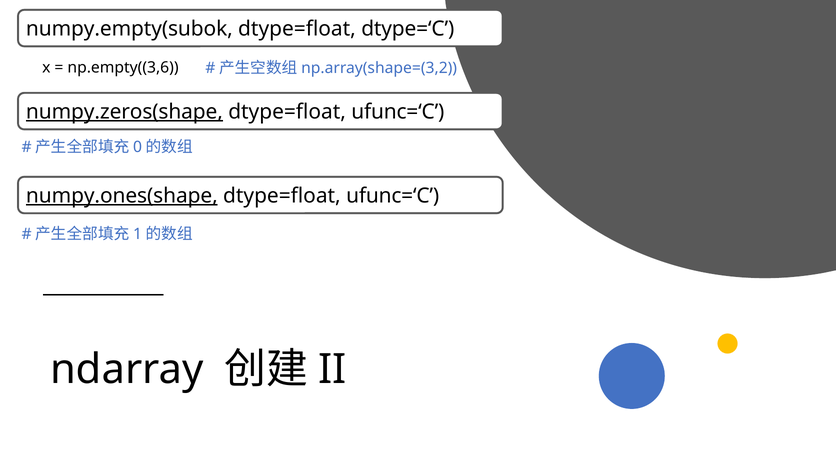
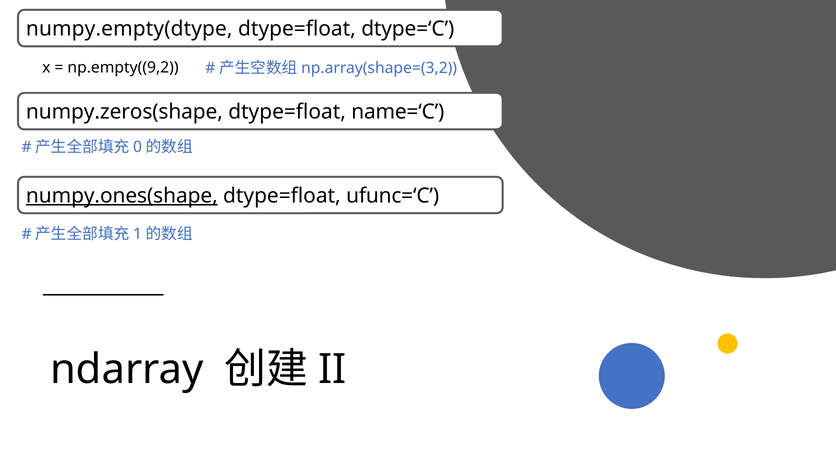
numpy.empty(subok: numpy.empty(subok -> numpy.empty(dtype
np.empty((3,6: np.empty((3,6 -> np.empty((9,2
numpy.zeros(shape underline: present -> none
ufunc=‘C at (398, 112): ufunc=‘C -> name=‘C
